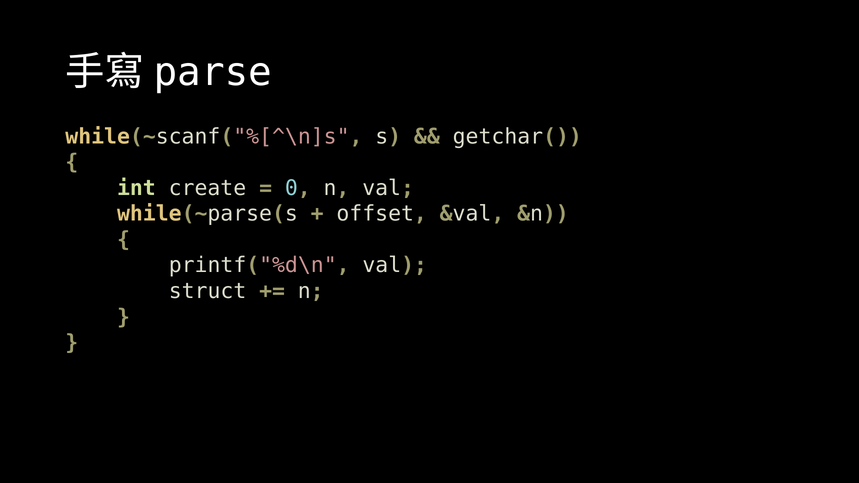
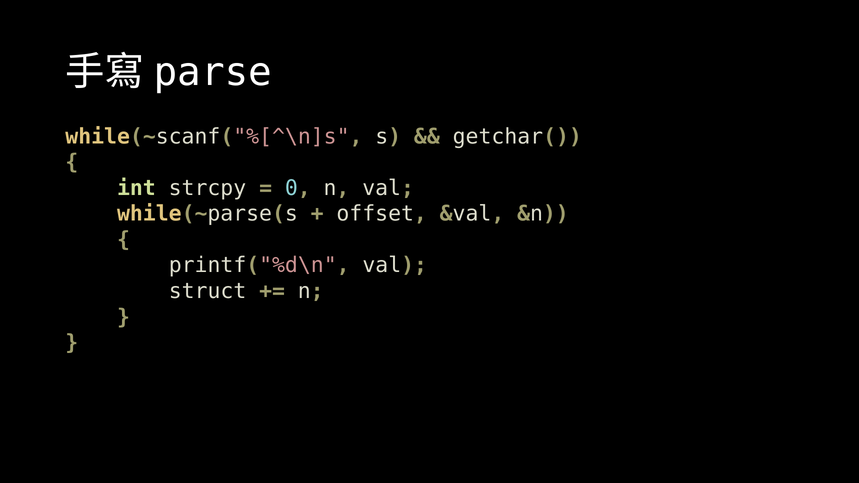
create: create -> strcpy
